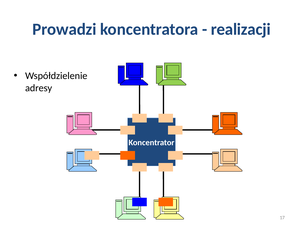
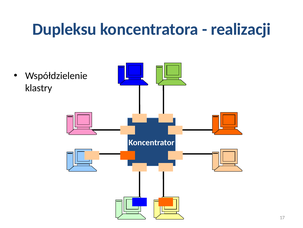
Prowadzi: Prowadzi -> Dupleksu
adresy: adresy -> klastry
